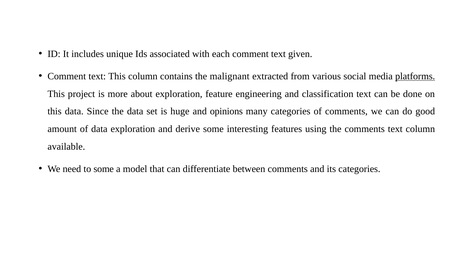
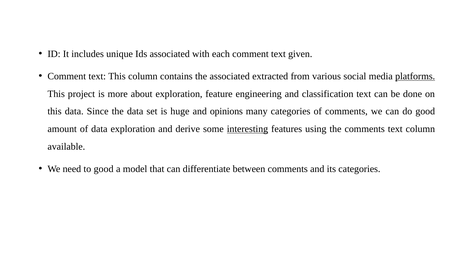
the malignant: malignant -> associated
interesting underline: none -> present
to some: some -> good
